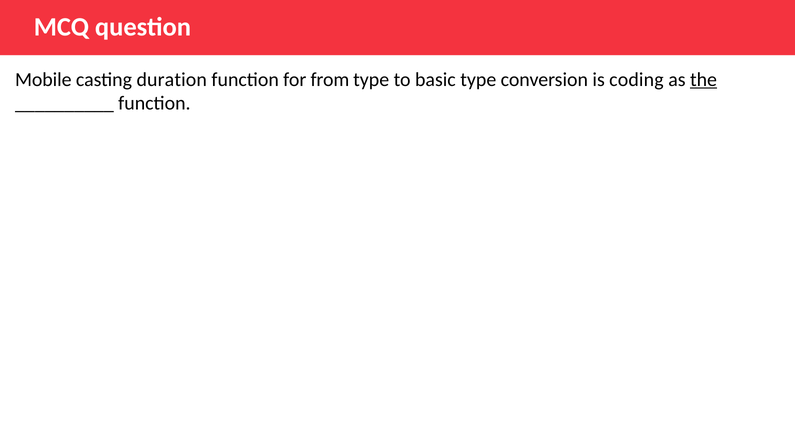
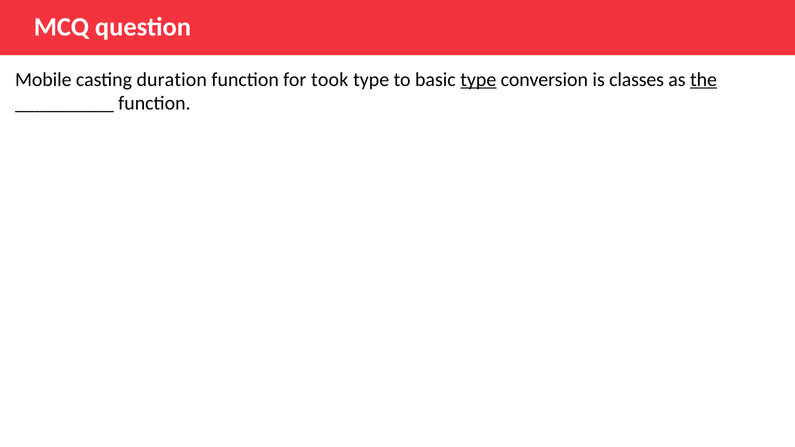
from: from -> took
type at (478, 80) underline: none -> present
coding: coding -> classes
